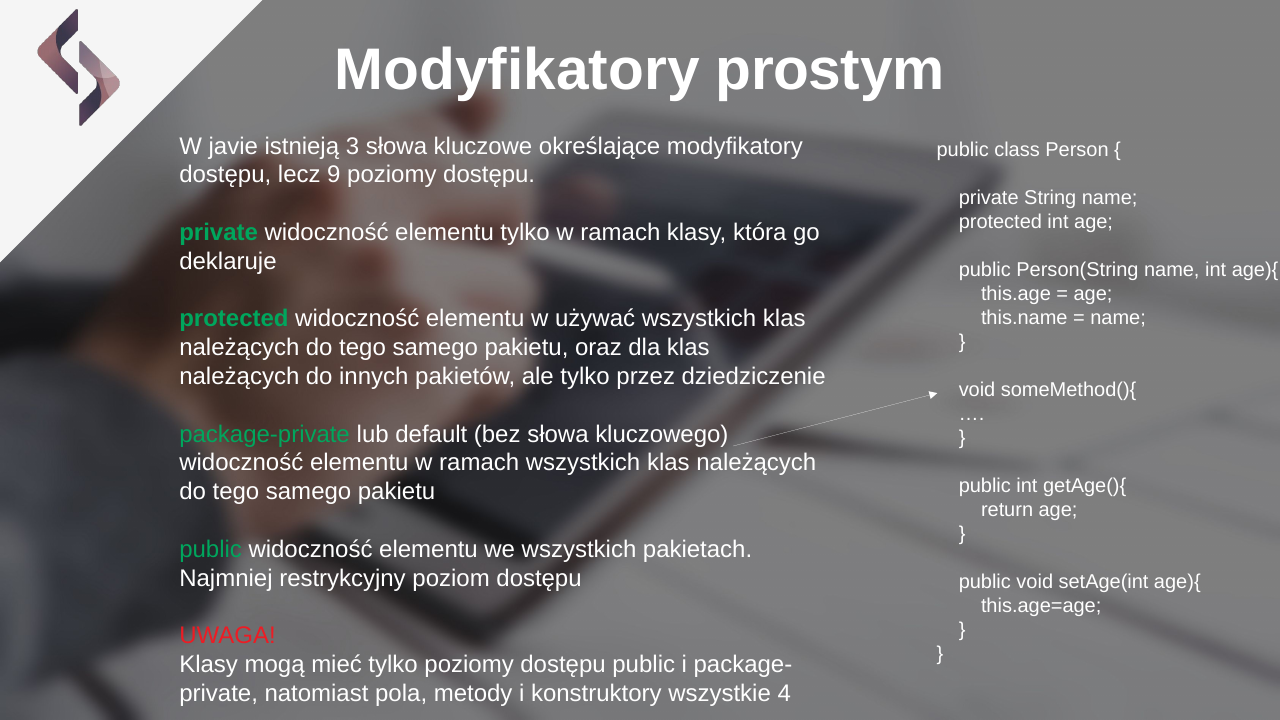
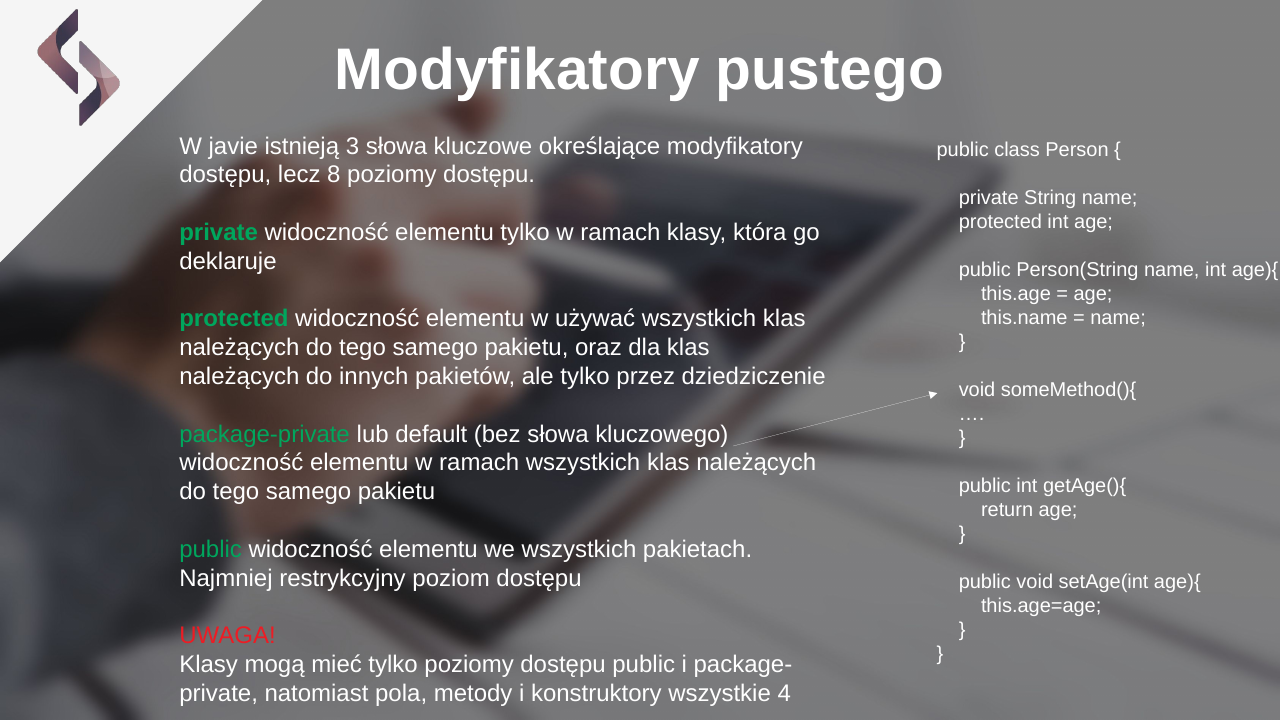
prostym: prostym -> pustego
9: 9 -> 8
